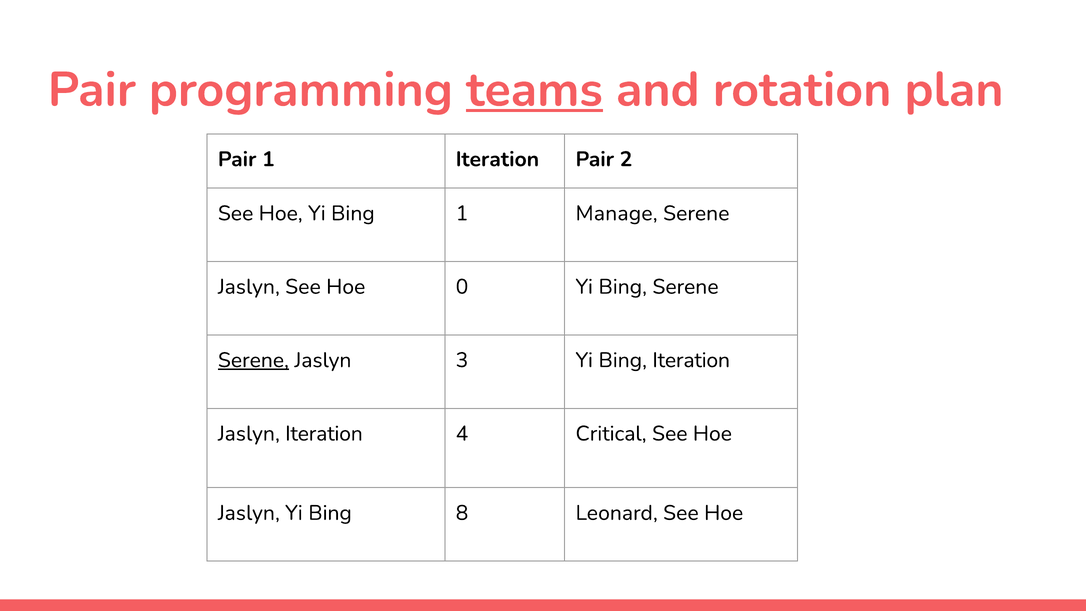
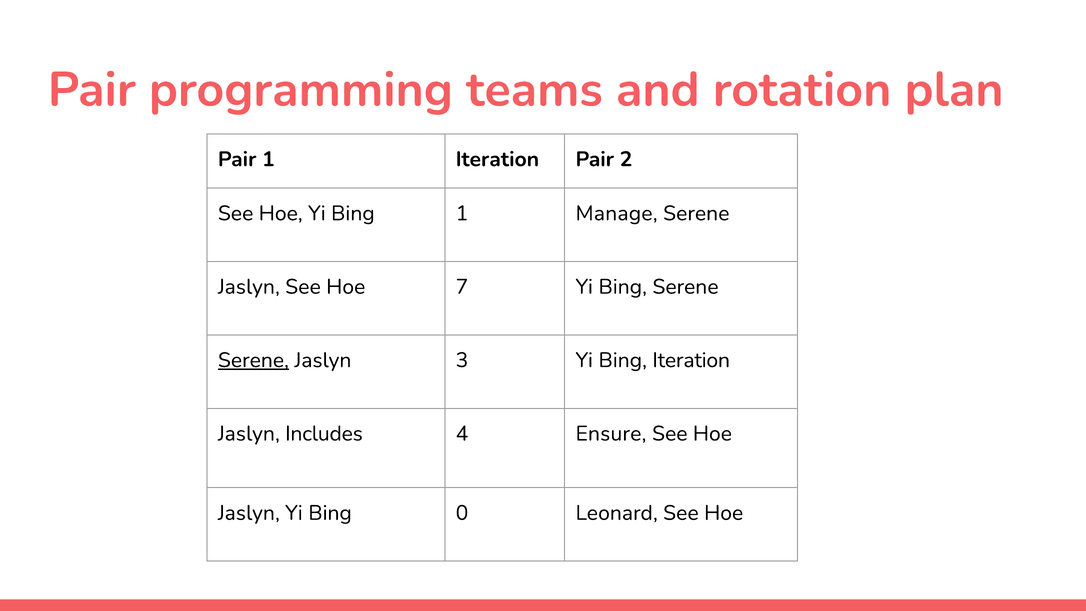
teams underline: present -> none
0: 0 -> 7
Jaslyn Iteration: Iteration -> Includes
Critical: Critical -> Ensure
8: 8 -> 0
